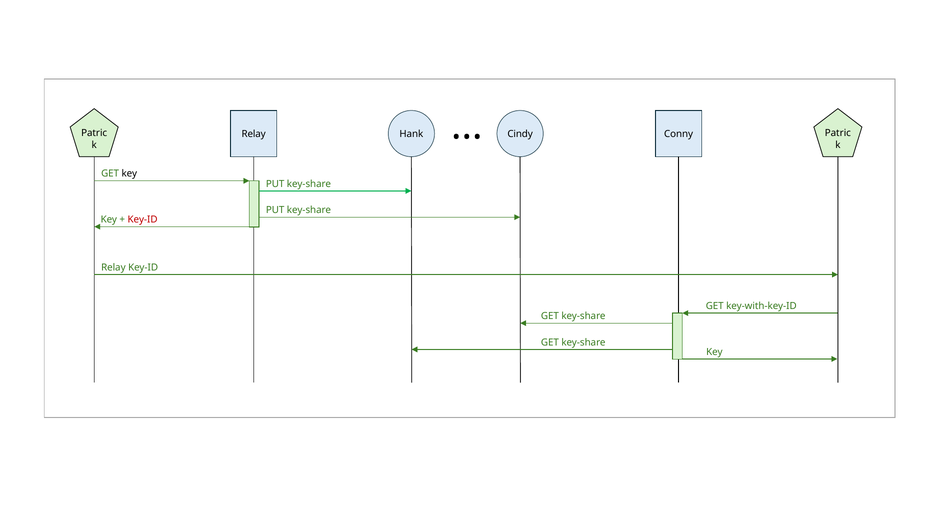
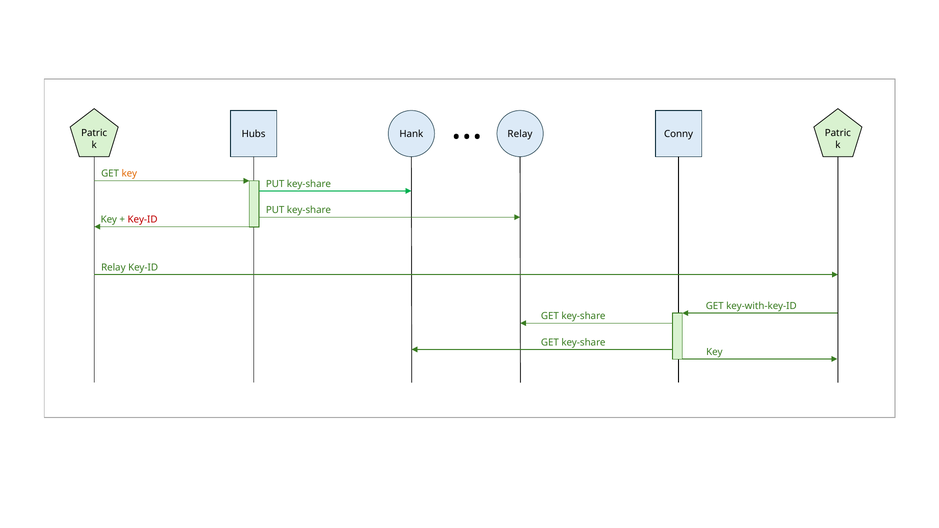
Relay at (254, 134): Relay -> Hubs
Hank Cindy: Cindy -> Relay
key at (129, 174) colour: black -> orange
